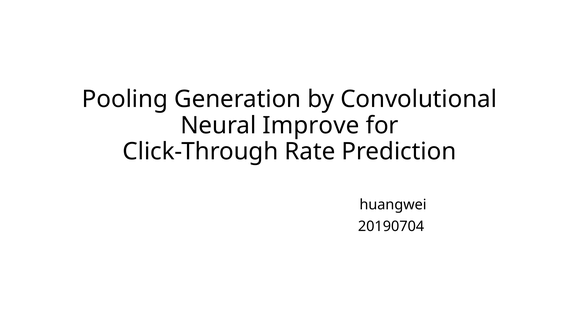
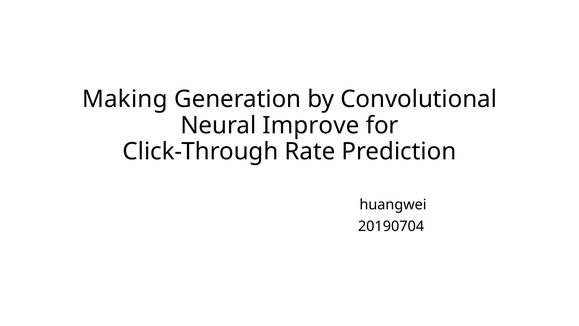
Pooling: Pooling -> Making
